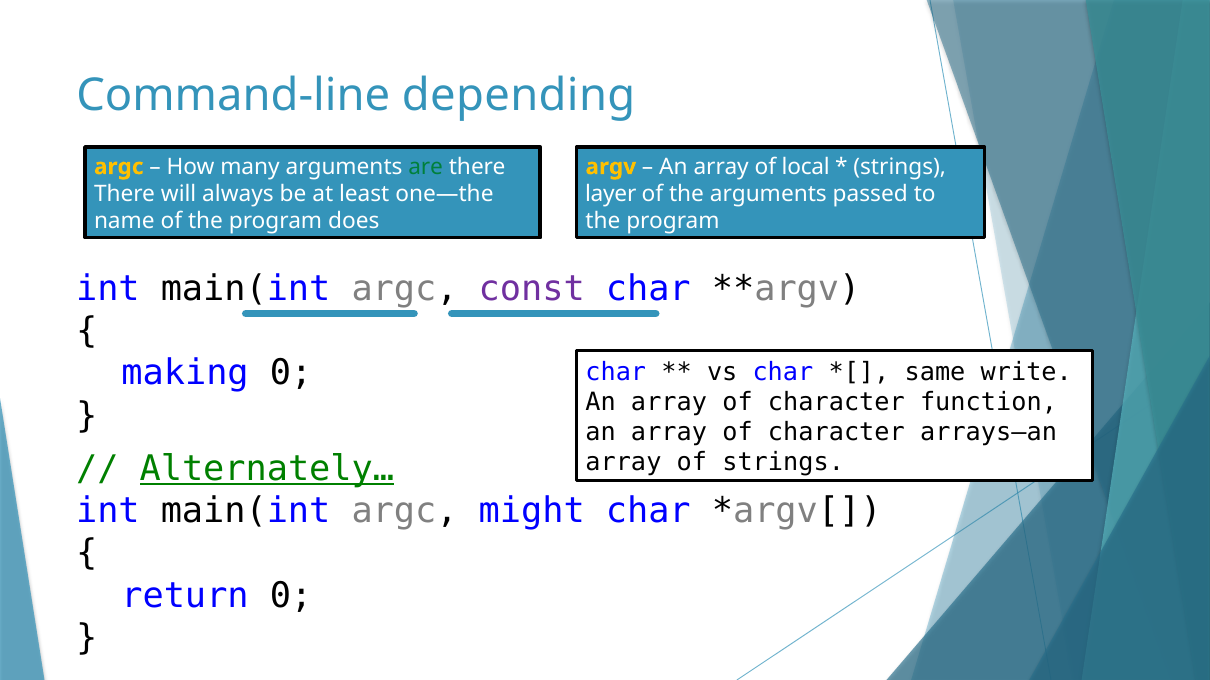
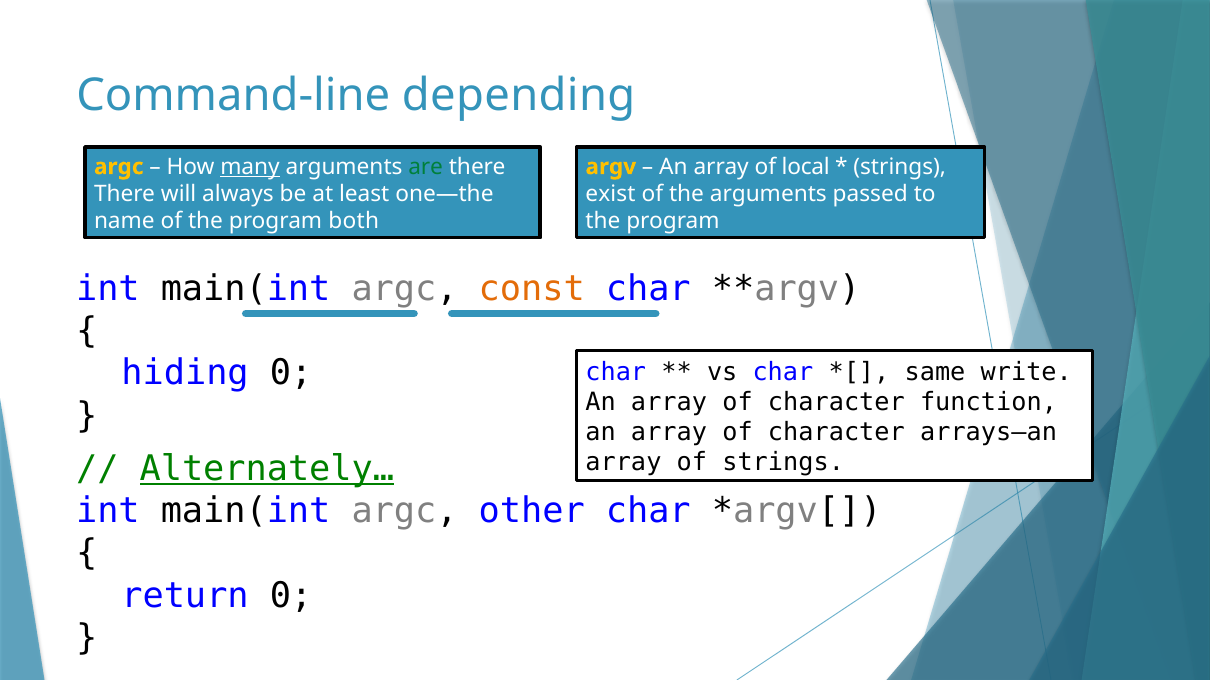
many underline: none -> present
layer: layer -> exist
does: does -> both
const colour: purple -> orange
making: making -> hiding
might: might -> other
